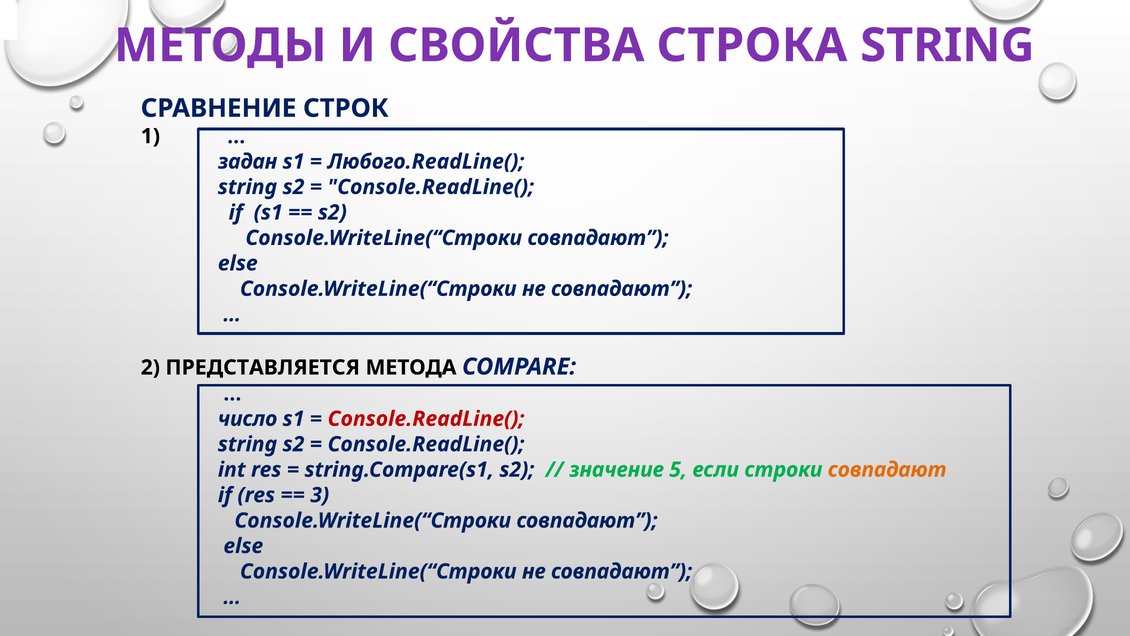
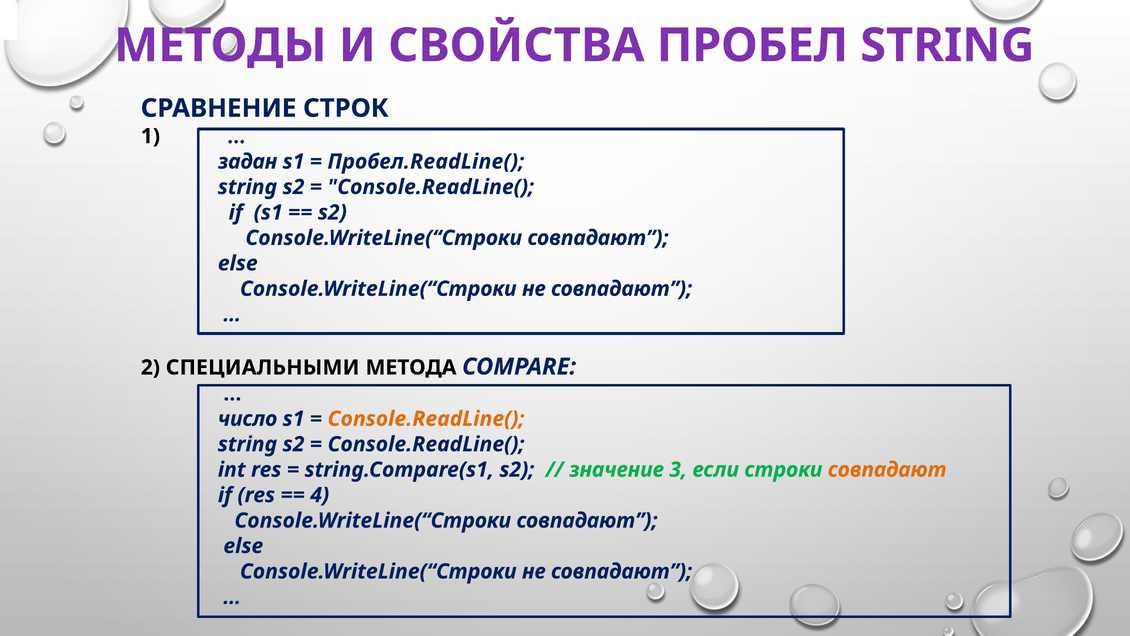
СТРОКА: СТРОКА -> ПРОБЕЛ
Любого.ReadLine(: Любого.ReadLine( -> Пробел.ReadLine(
ПРЕДСТАВЛЯЕТСЯ: ПРЕДСТАВЛЯЕТСЯ -> СПЕЦИАЛЬНЫМИ
Console.ReadLine( at (426, 419) colour: red -> orange
5: 5 -> 3
3: 3 -> 4
